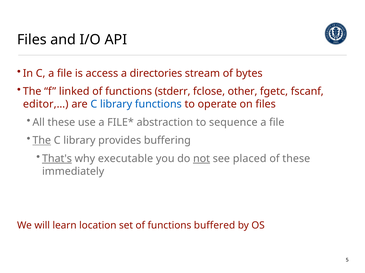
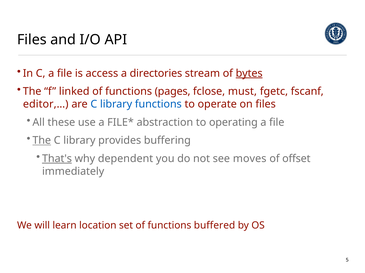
bytes underline: none -> present
stderr: stderr -> pages
other: other -> must
sequence: sequence -> operating
executable: executable -> dependent
not underline: present -> none
placed: placed -> moves
of these: these -> offset
